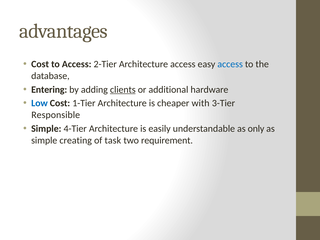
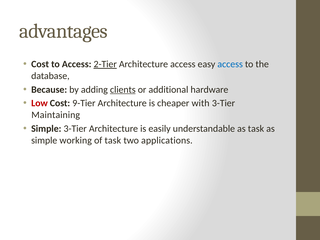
2-Tier underline: none -> present
Entering: Entering -> Because
Low colour: blue -> red
1-Tier: 1-Tier -> 9-Tier
Responsible: Responsible -> Maintaining
Simple 4-Tier: 4-Tier -> 3-Tier
as only: only -> task
creating: creating -> working
requirement: requirement -> applications
